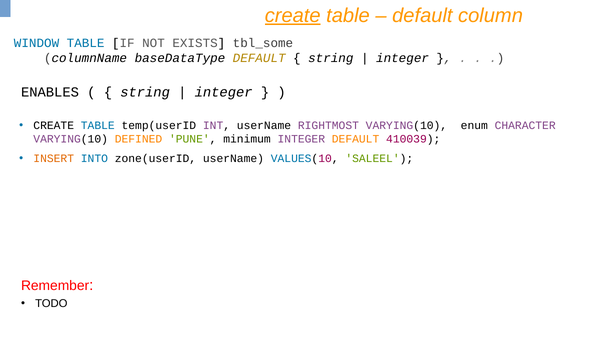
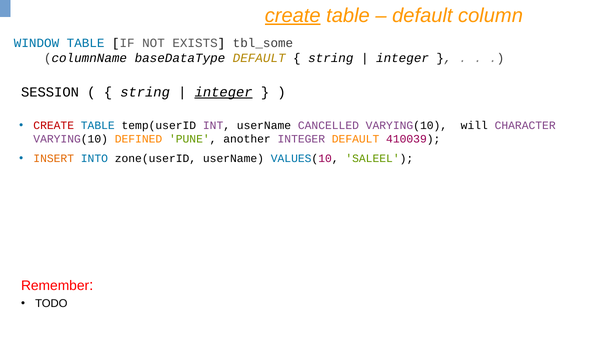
ENABLES: ENABLES -> SESSION
integer at (224, 92) underline: none -> present
CREATE at (54, 126) colour: black -> red
RIGHTMOST: RIGHTMOST -> CANCELLED
enum: enum -> will
minimum: minimum -> another
